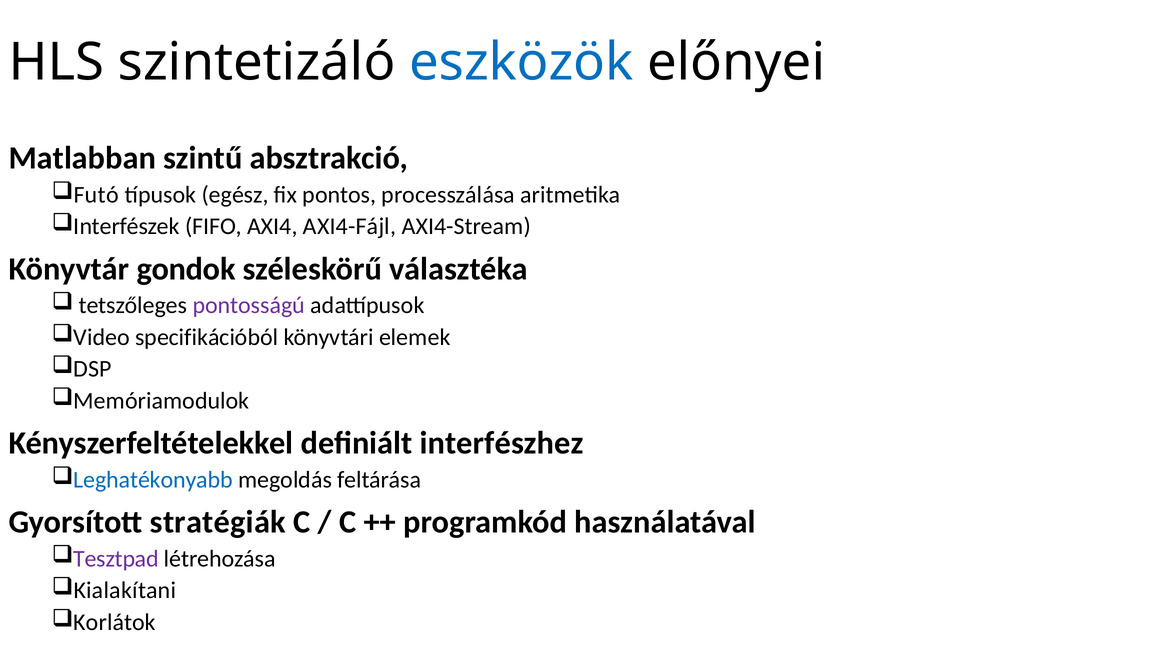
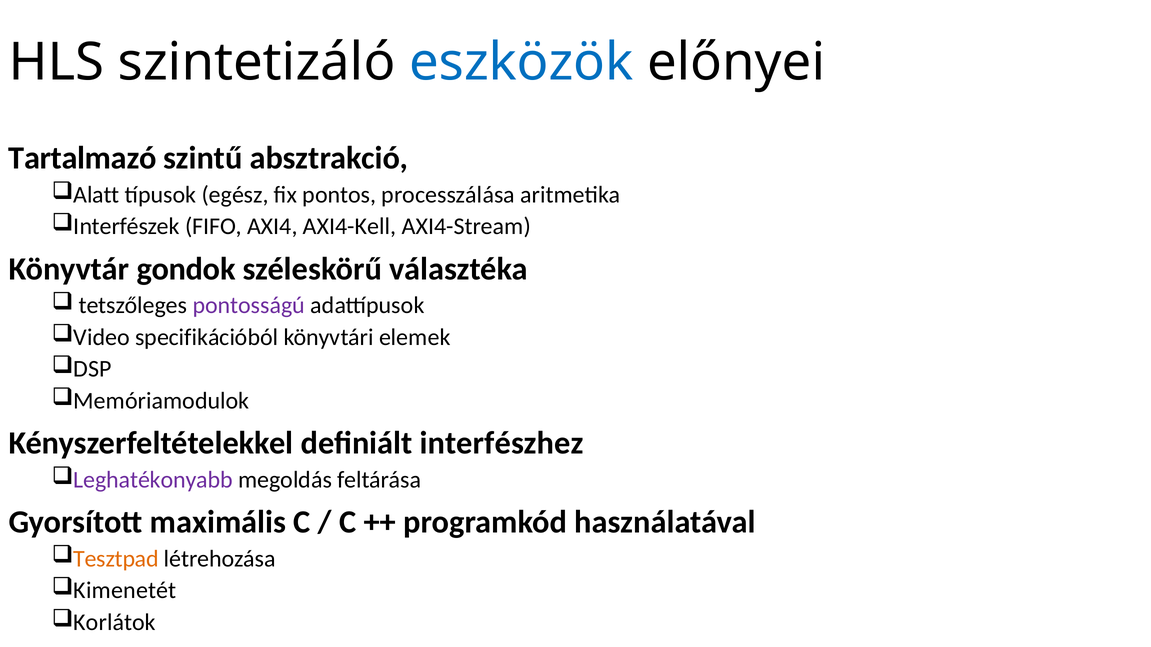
Matlabban: Matlabban -> Tartalmazó
Futó: Futó -> Alatt
AXI4-Fájl: AXI4-Fájl -> AXI4-Kell
Leghatékonyabb colour: blue -> purple
stratégiák: stratégiák -> maximális
Tesztpad colour: purple -> orange
Kialakítani: Kialakítani -> Kimenetét
